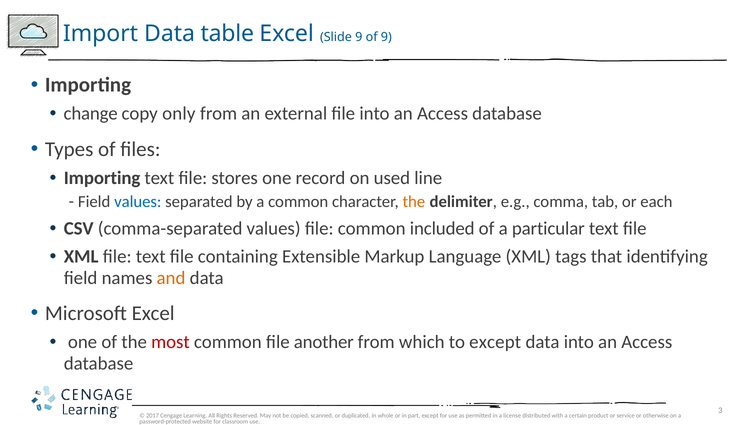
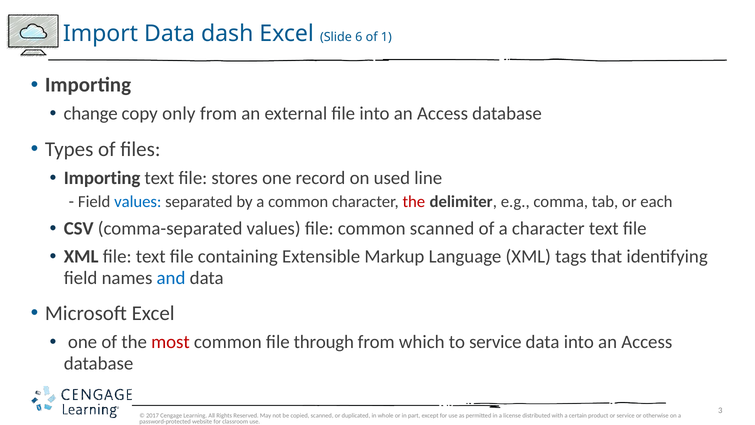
table: table -> dash
Slide 9: 9 -> 6
of 9: 9 -> 1
the at (414, 202) colour: orange -> red
common included: included -> scanned
a particular: particular -> character
and colour: orange -> blue
another: another -> through
to except: except -> service
